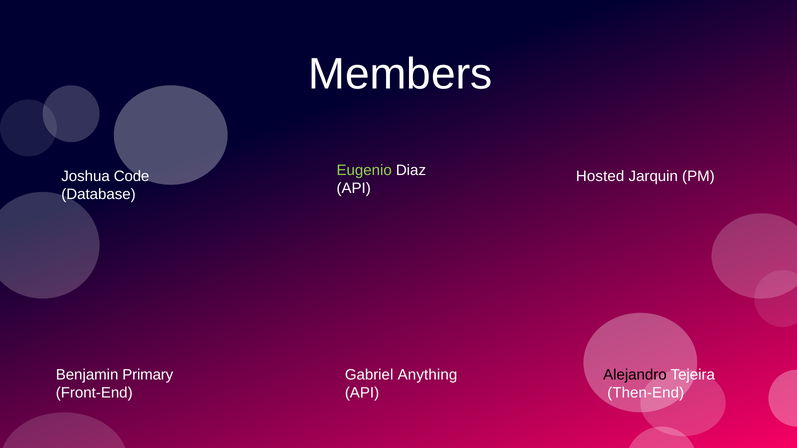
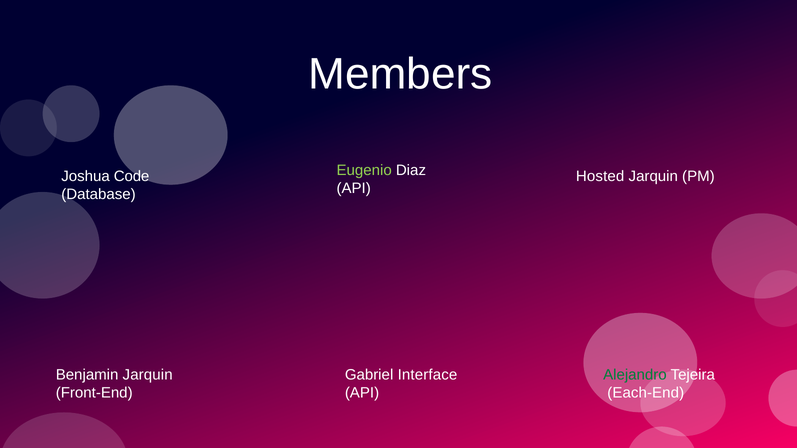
Benjamin Primary: Primary -> Jarquin
Anything: Anything -> Interface
Alejandro colour: black -> green
Then-End: Then-End -> Each-End
